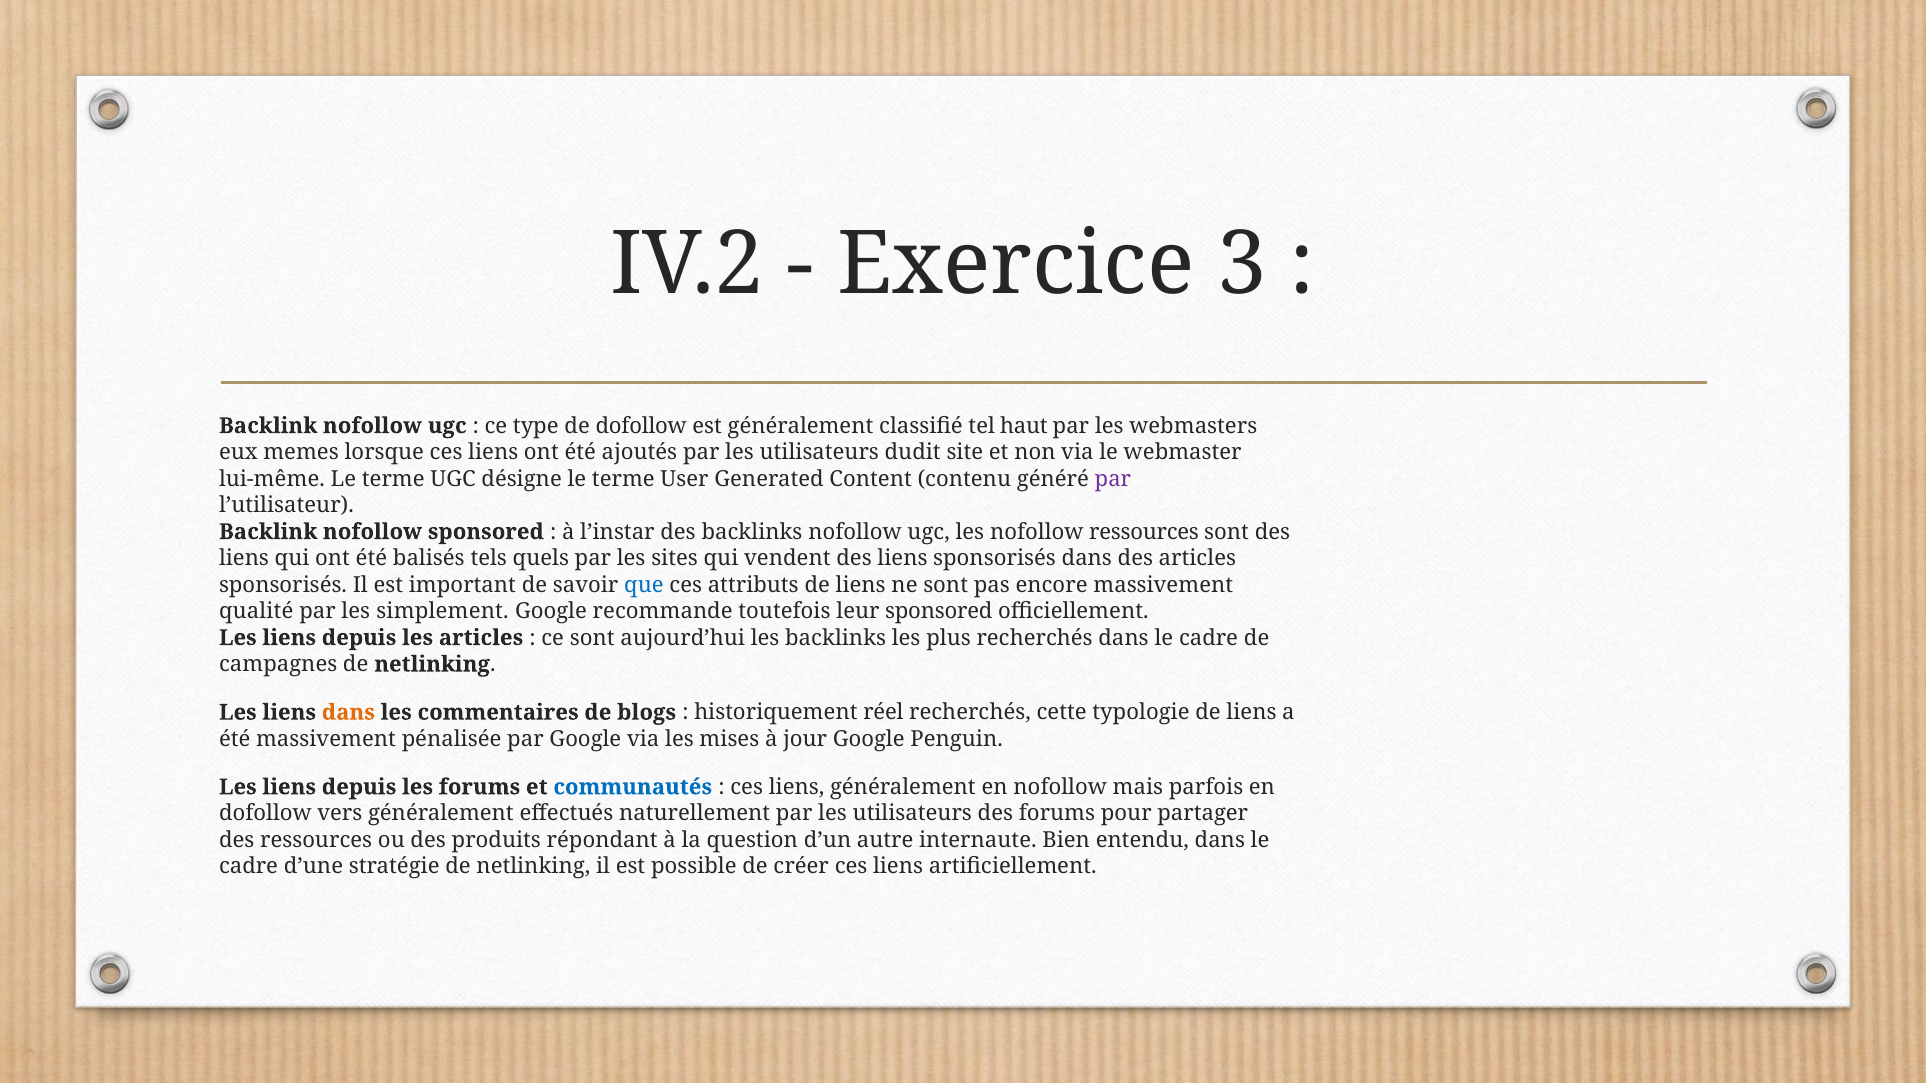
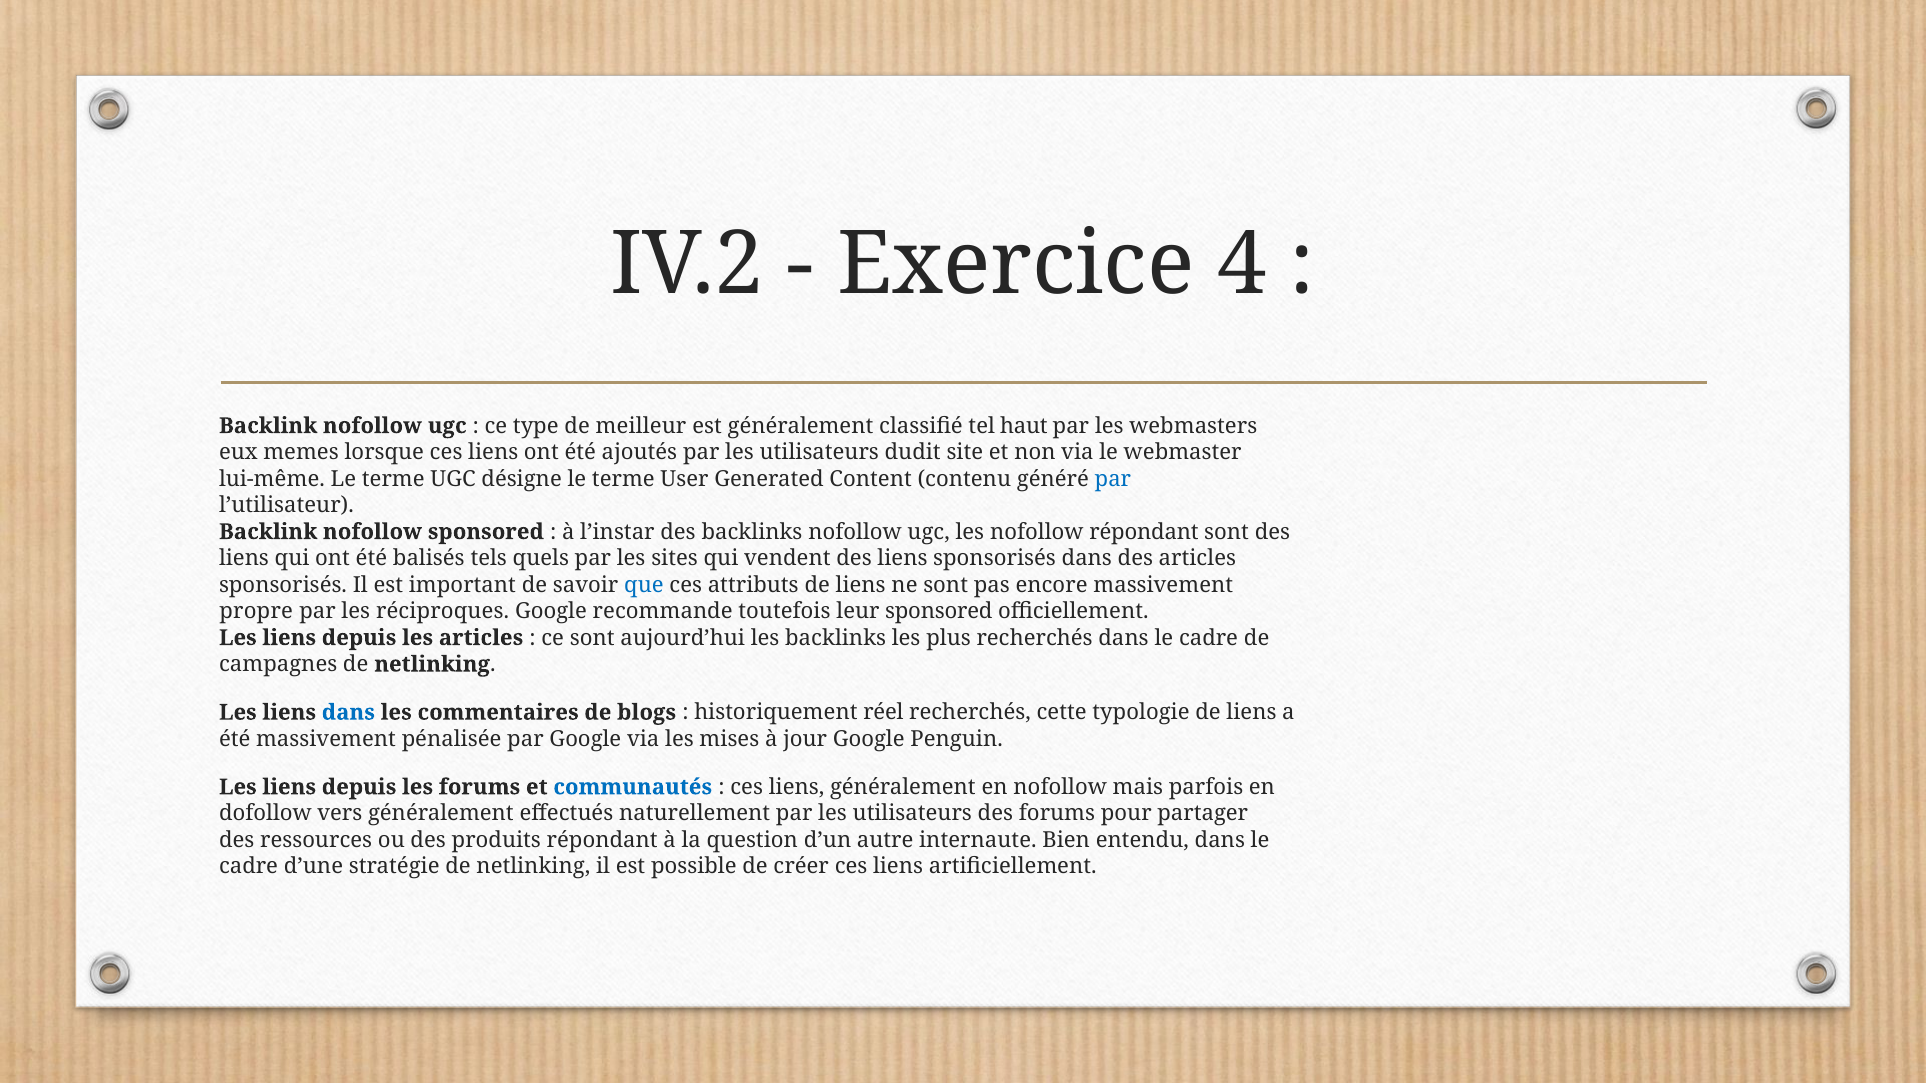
3: 3 -> 4
de dofollow: dofollow -> meilleur
par at (1113, 479) colour: purple -> blue
nofollow ressources: ressources -> répondant
qualité: qualité -> propre
simplement: simplement -> réciproques
dans at (348, 713) colour: orange -> blue
